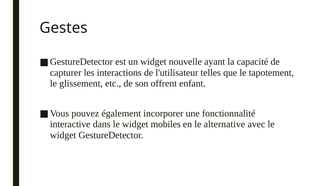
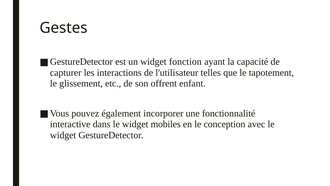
nouvelle: nouvelle -> fonction
alternative: alternative -> conception
